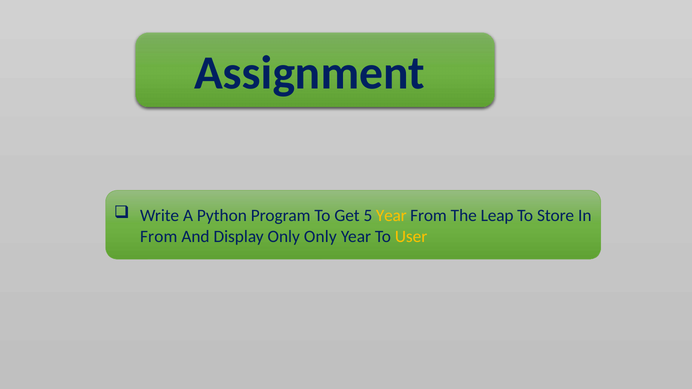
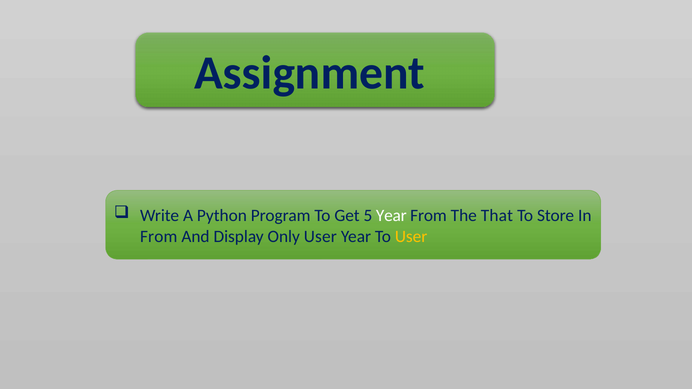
Year at (391, 216) colour: yellow -> white
Leap: Leap -> That
Only Only: Only -> User
